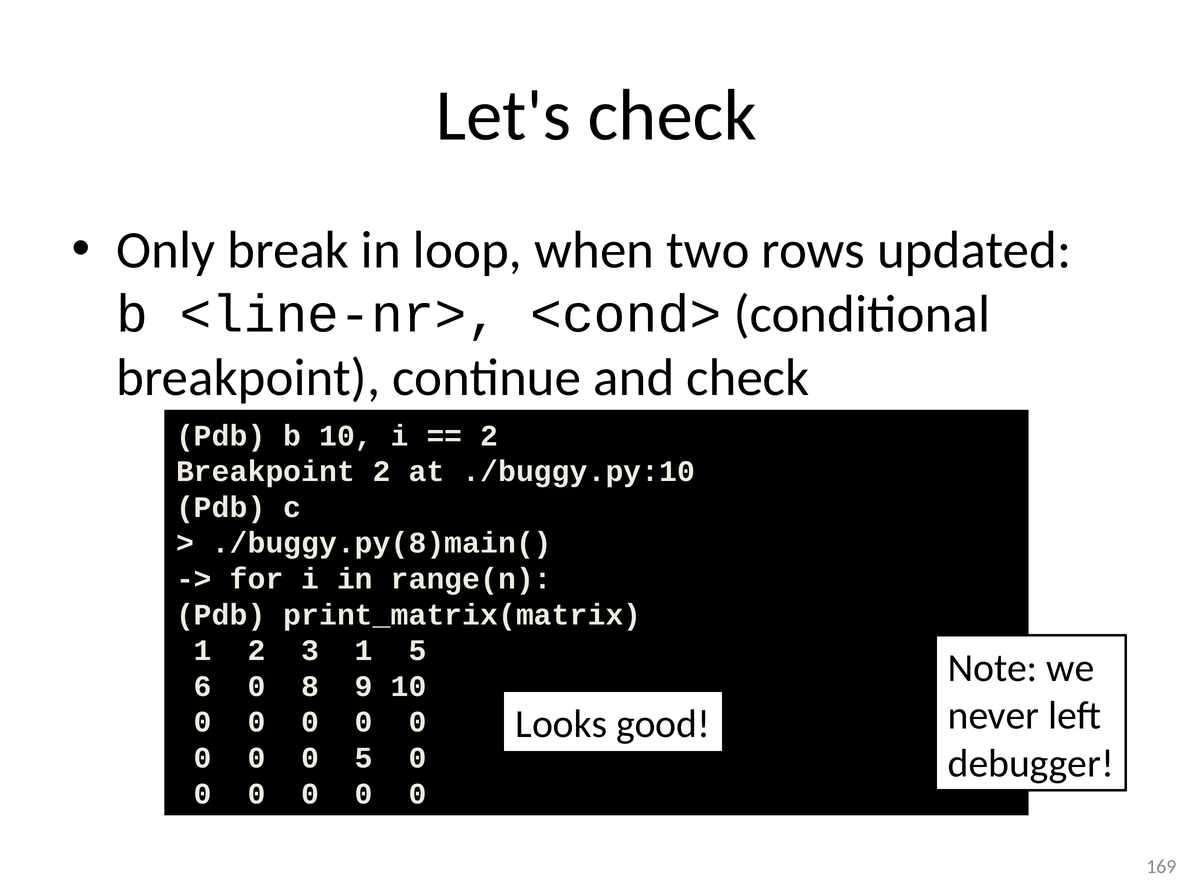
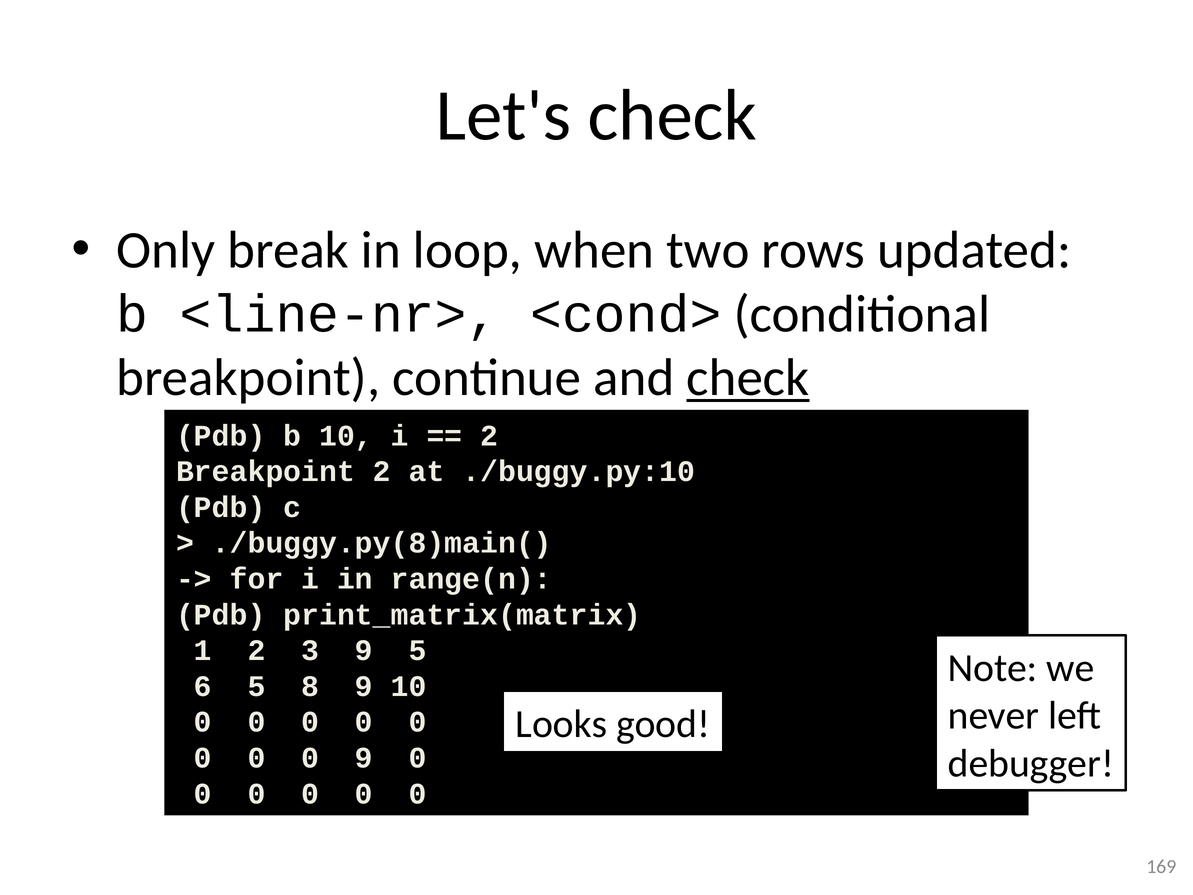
check at (748, 378) underline: none -> present
3 1: 1 -> 9
6 0: 0 -> 5
0 5: 5 -> 9
